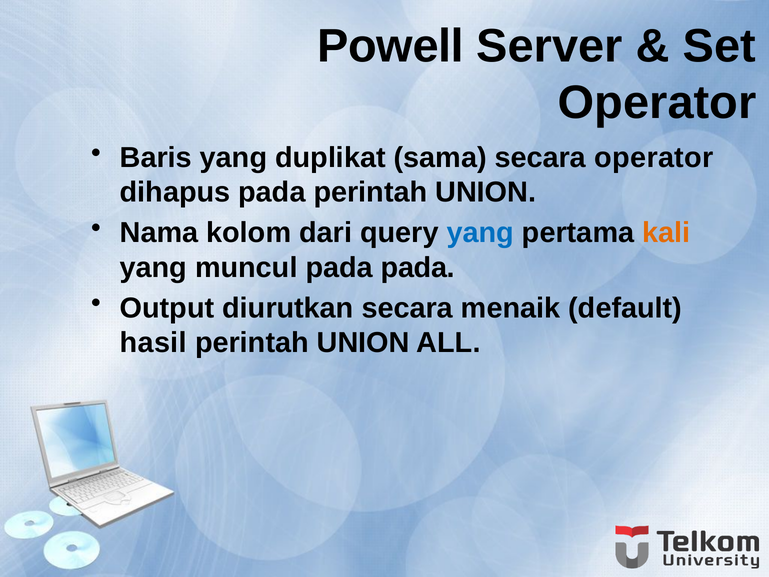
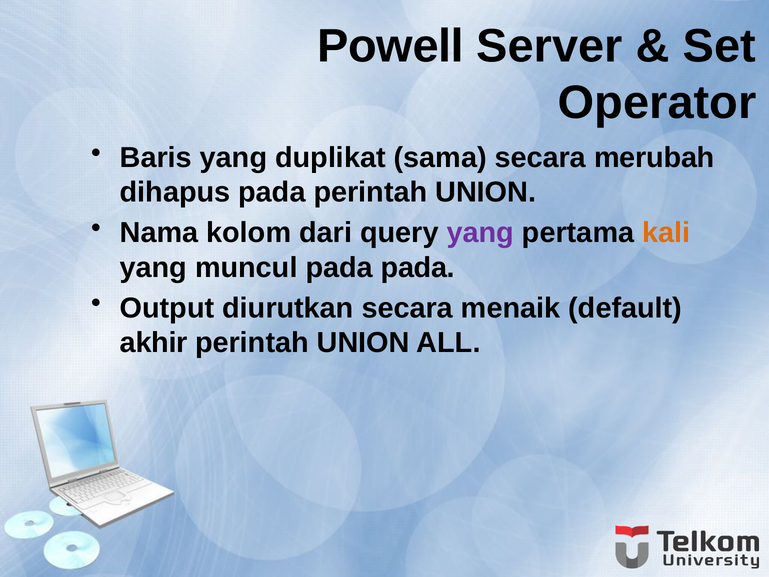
secara operator: operator -> merubah
yang at (480, 233) colour: blue -> purple
hasil: hasil -> akhir
